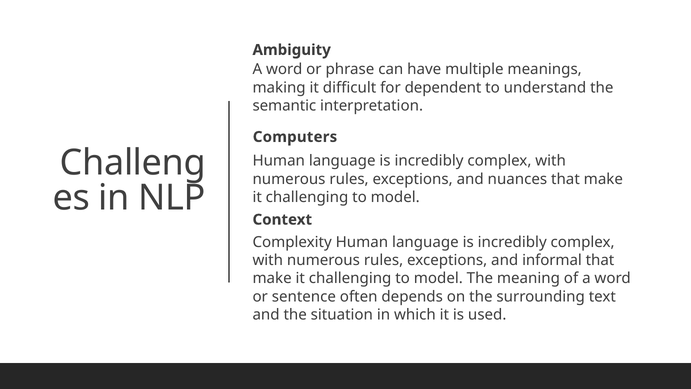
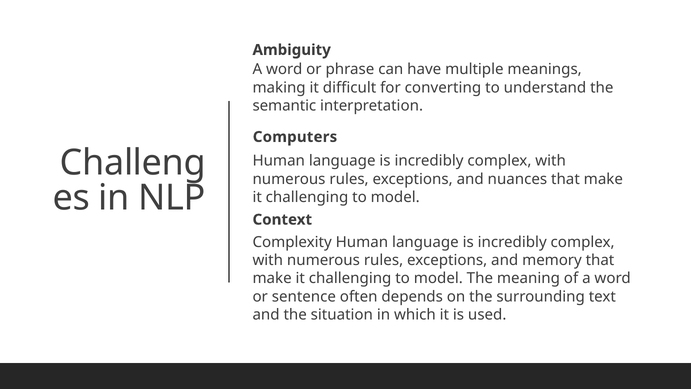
dependent: dependent -> converting
informal: informal -> memory
